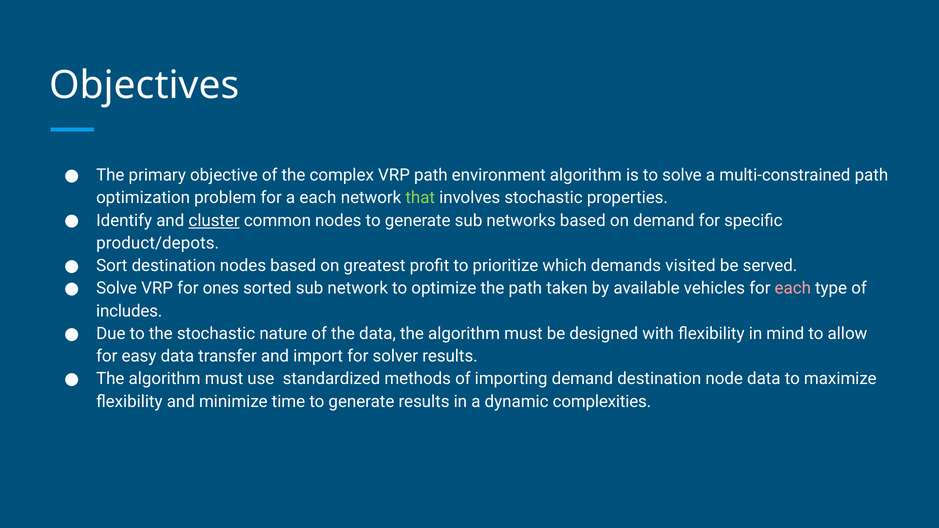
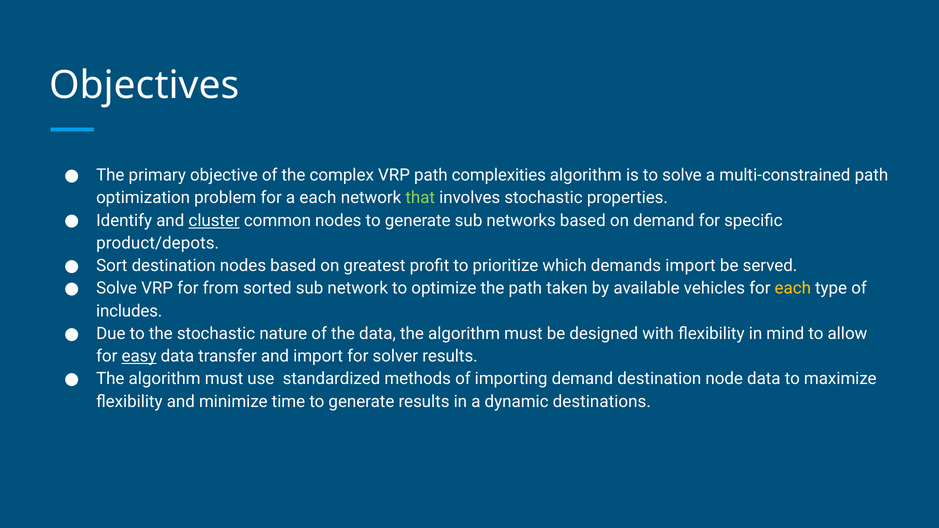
environment: environment -> complexities
demands visited: visited -> import
ones: ones -> from
each at (793, 288) colour: pink -> yellow
easy underline: none -> present
complexities: complexities -> destinations
